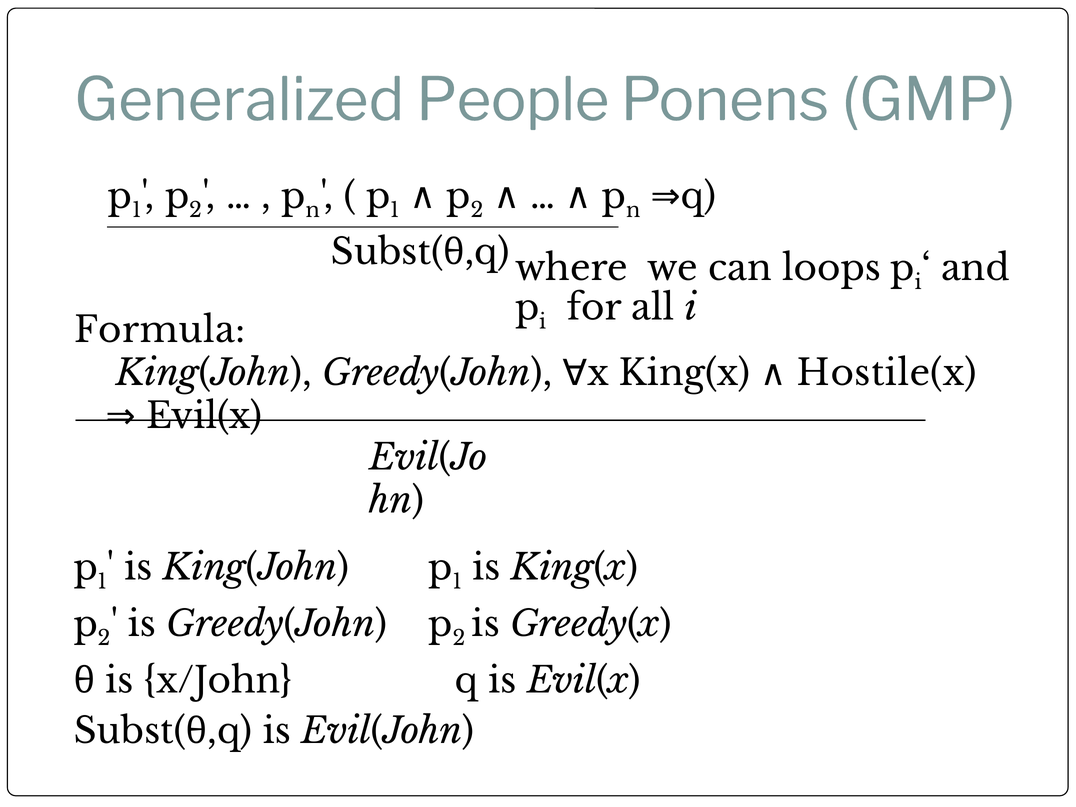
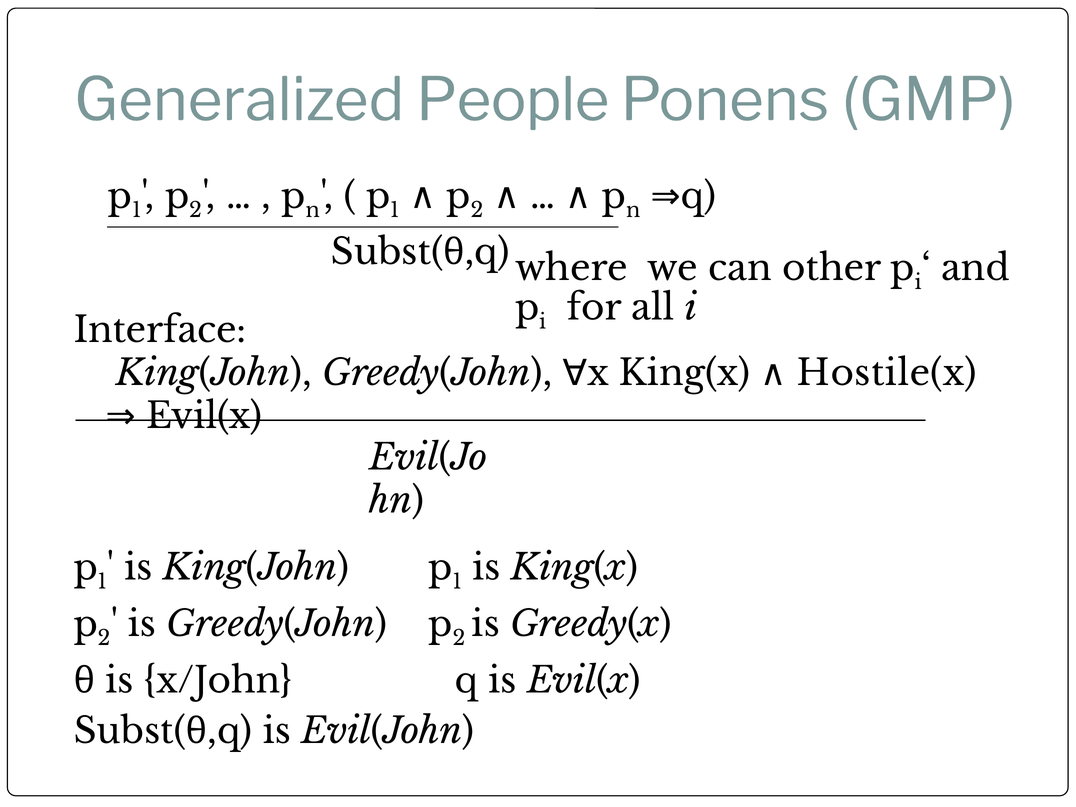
loops: loops -> other
Formula: Formula -> Interface
